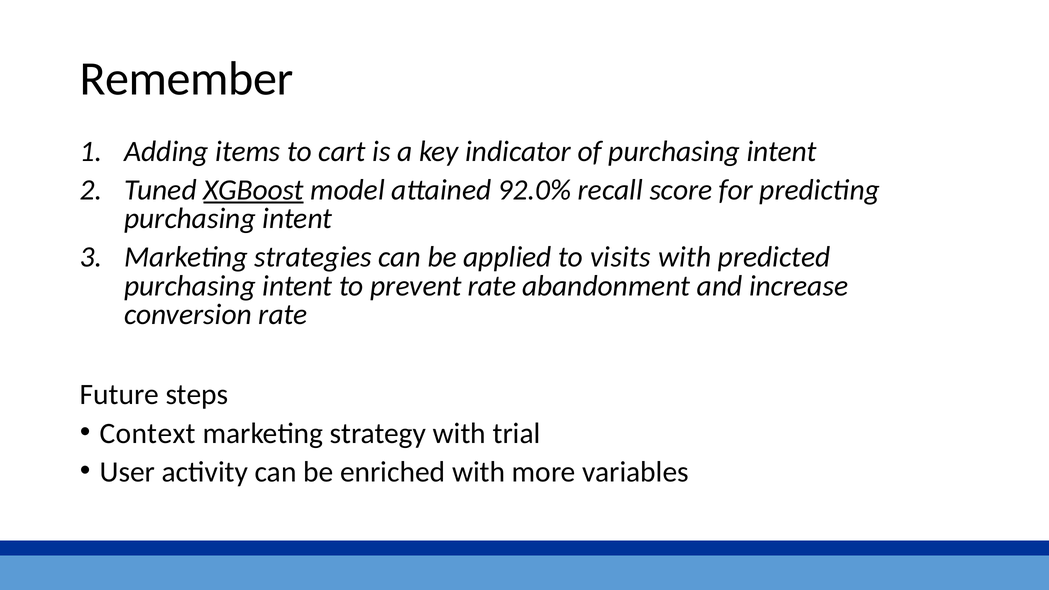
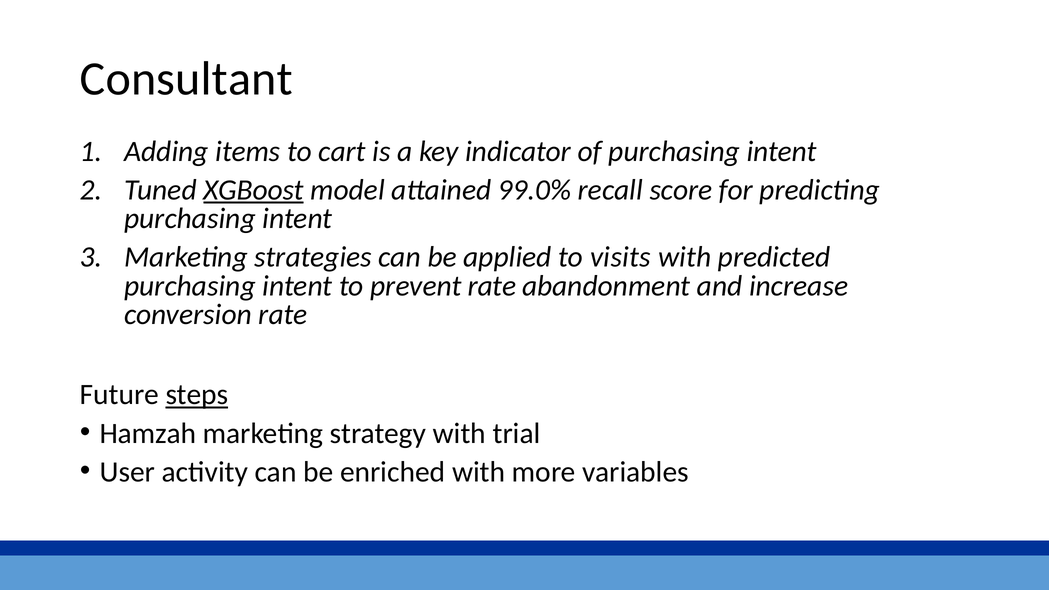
Remember: Remember -> Consultant
92.0%: 92.0% -> 99.0%
steps underline: none -> present
Context: Context -> Hamzah
